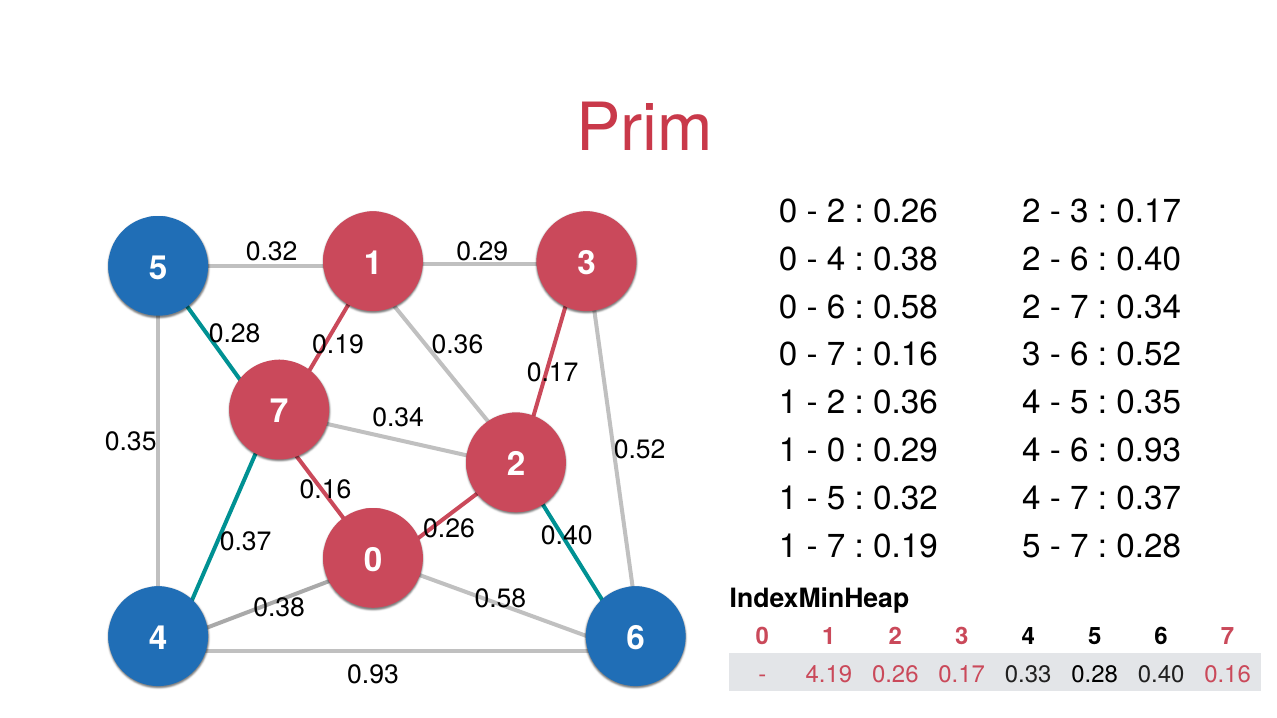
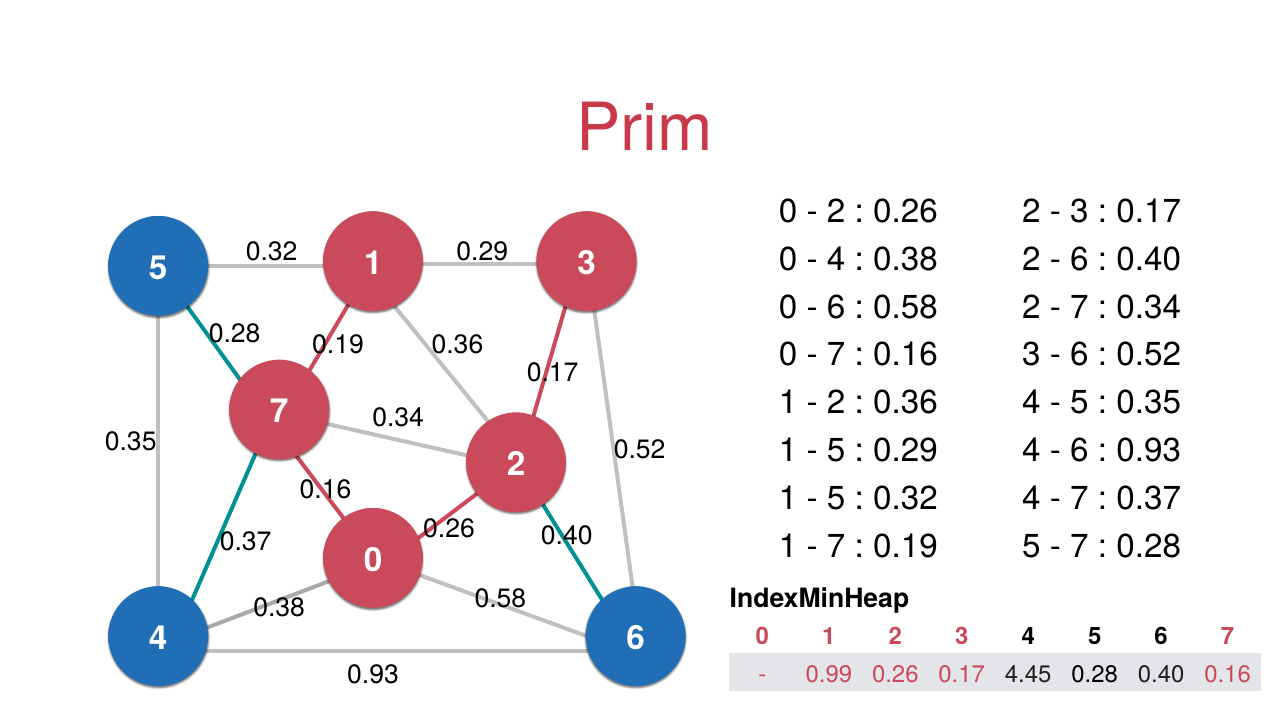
0 at (836, 451): 0 -> 5
4.19: 4.19 -> 0.99
0.33: 0.33 -> 4.45
